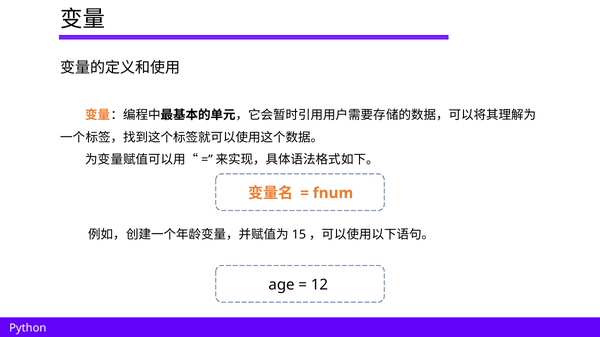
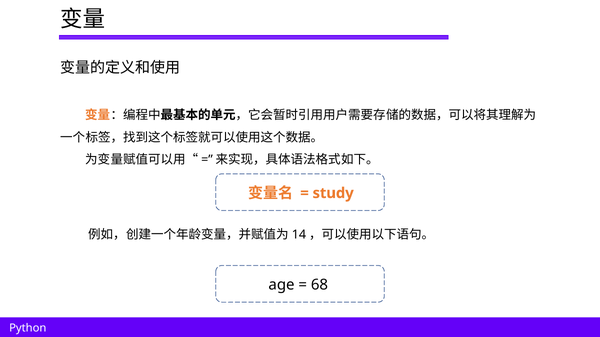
fnum: fnum -> study
15: 15 -> 14
12: 12 -> 68
